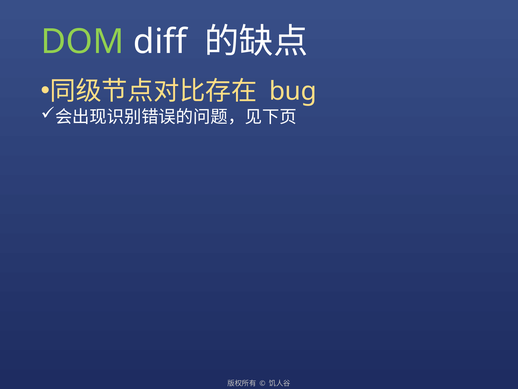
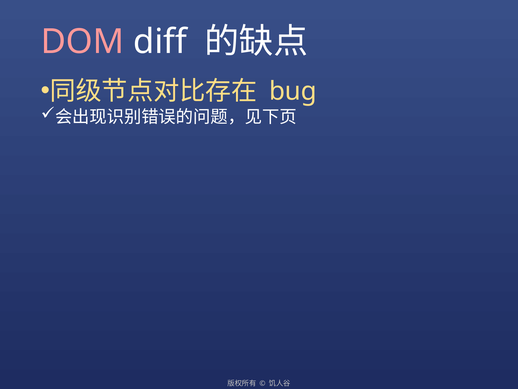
DOM colour: light green -> pink
